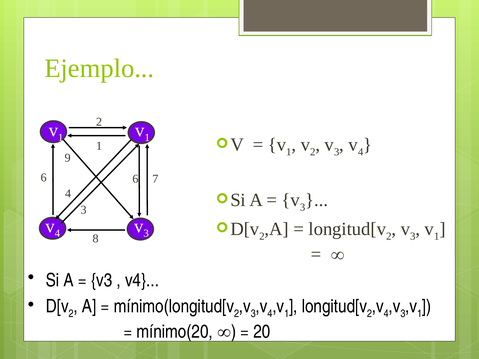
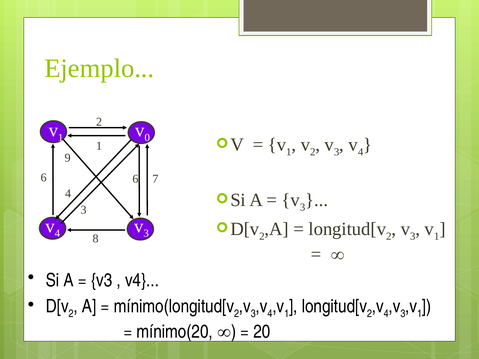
1 v 1: 1 -> 0
